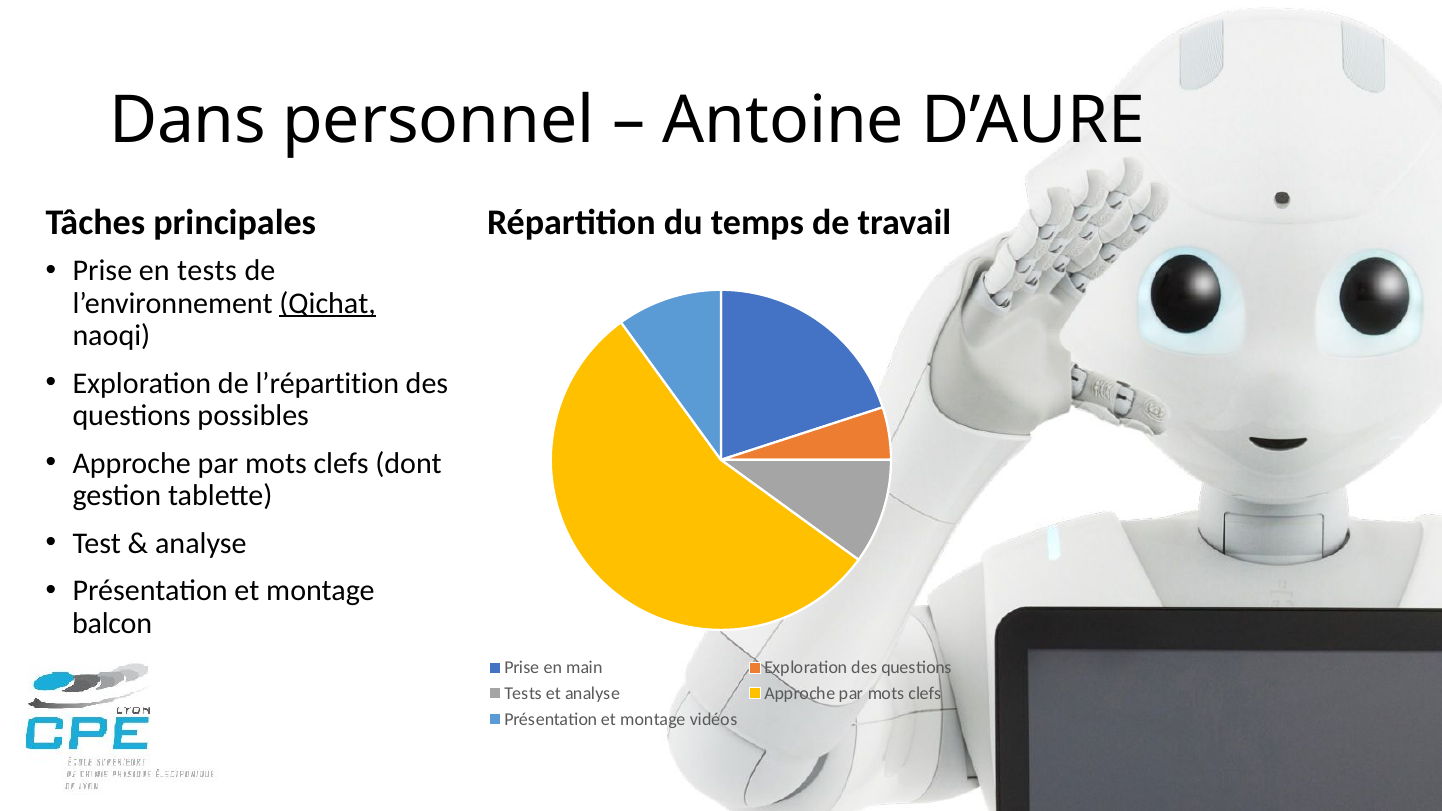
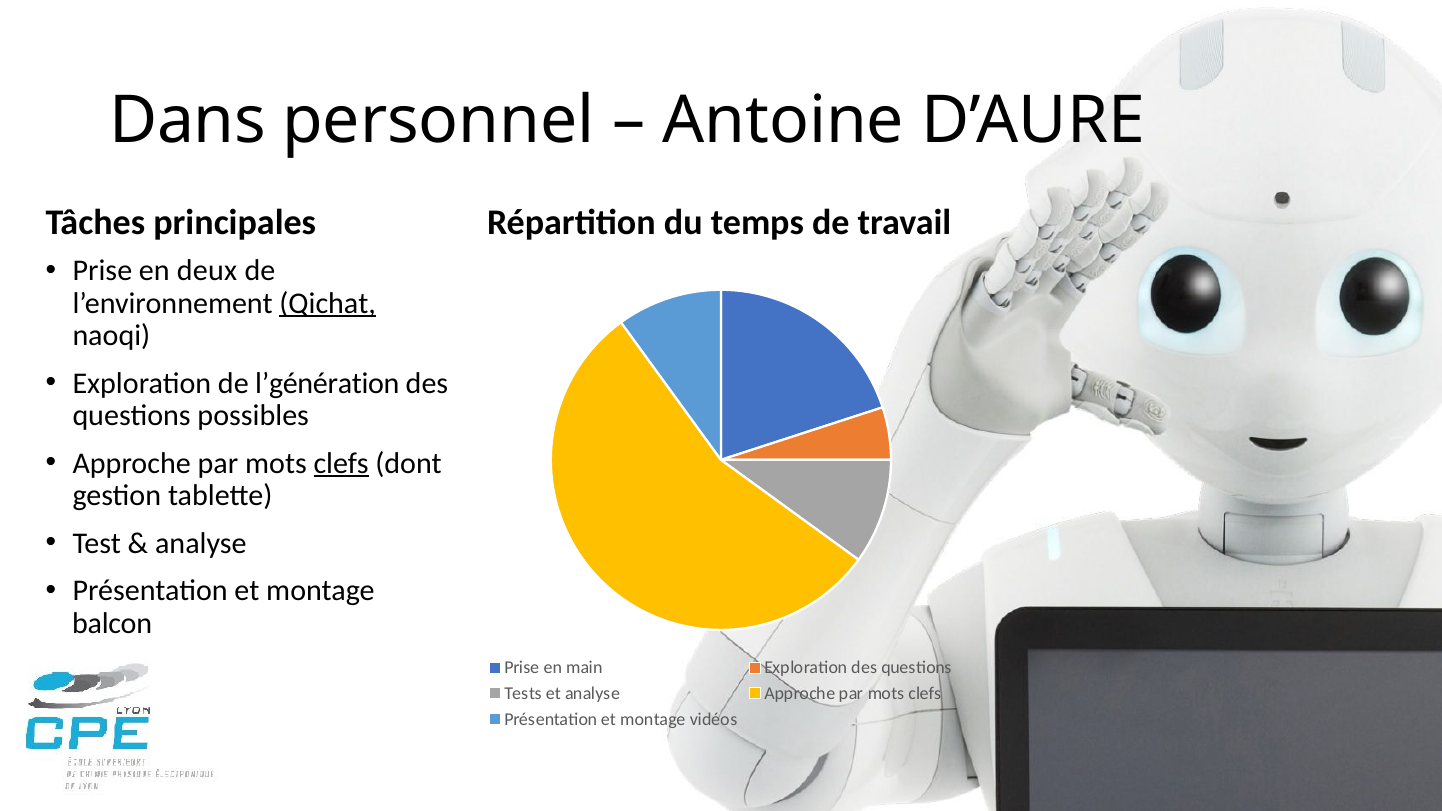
en tests: tests -> deux
l’répartition: l’répartition -> l’génération
clefs at (341, 463) underline: none -> present
